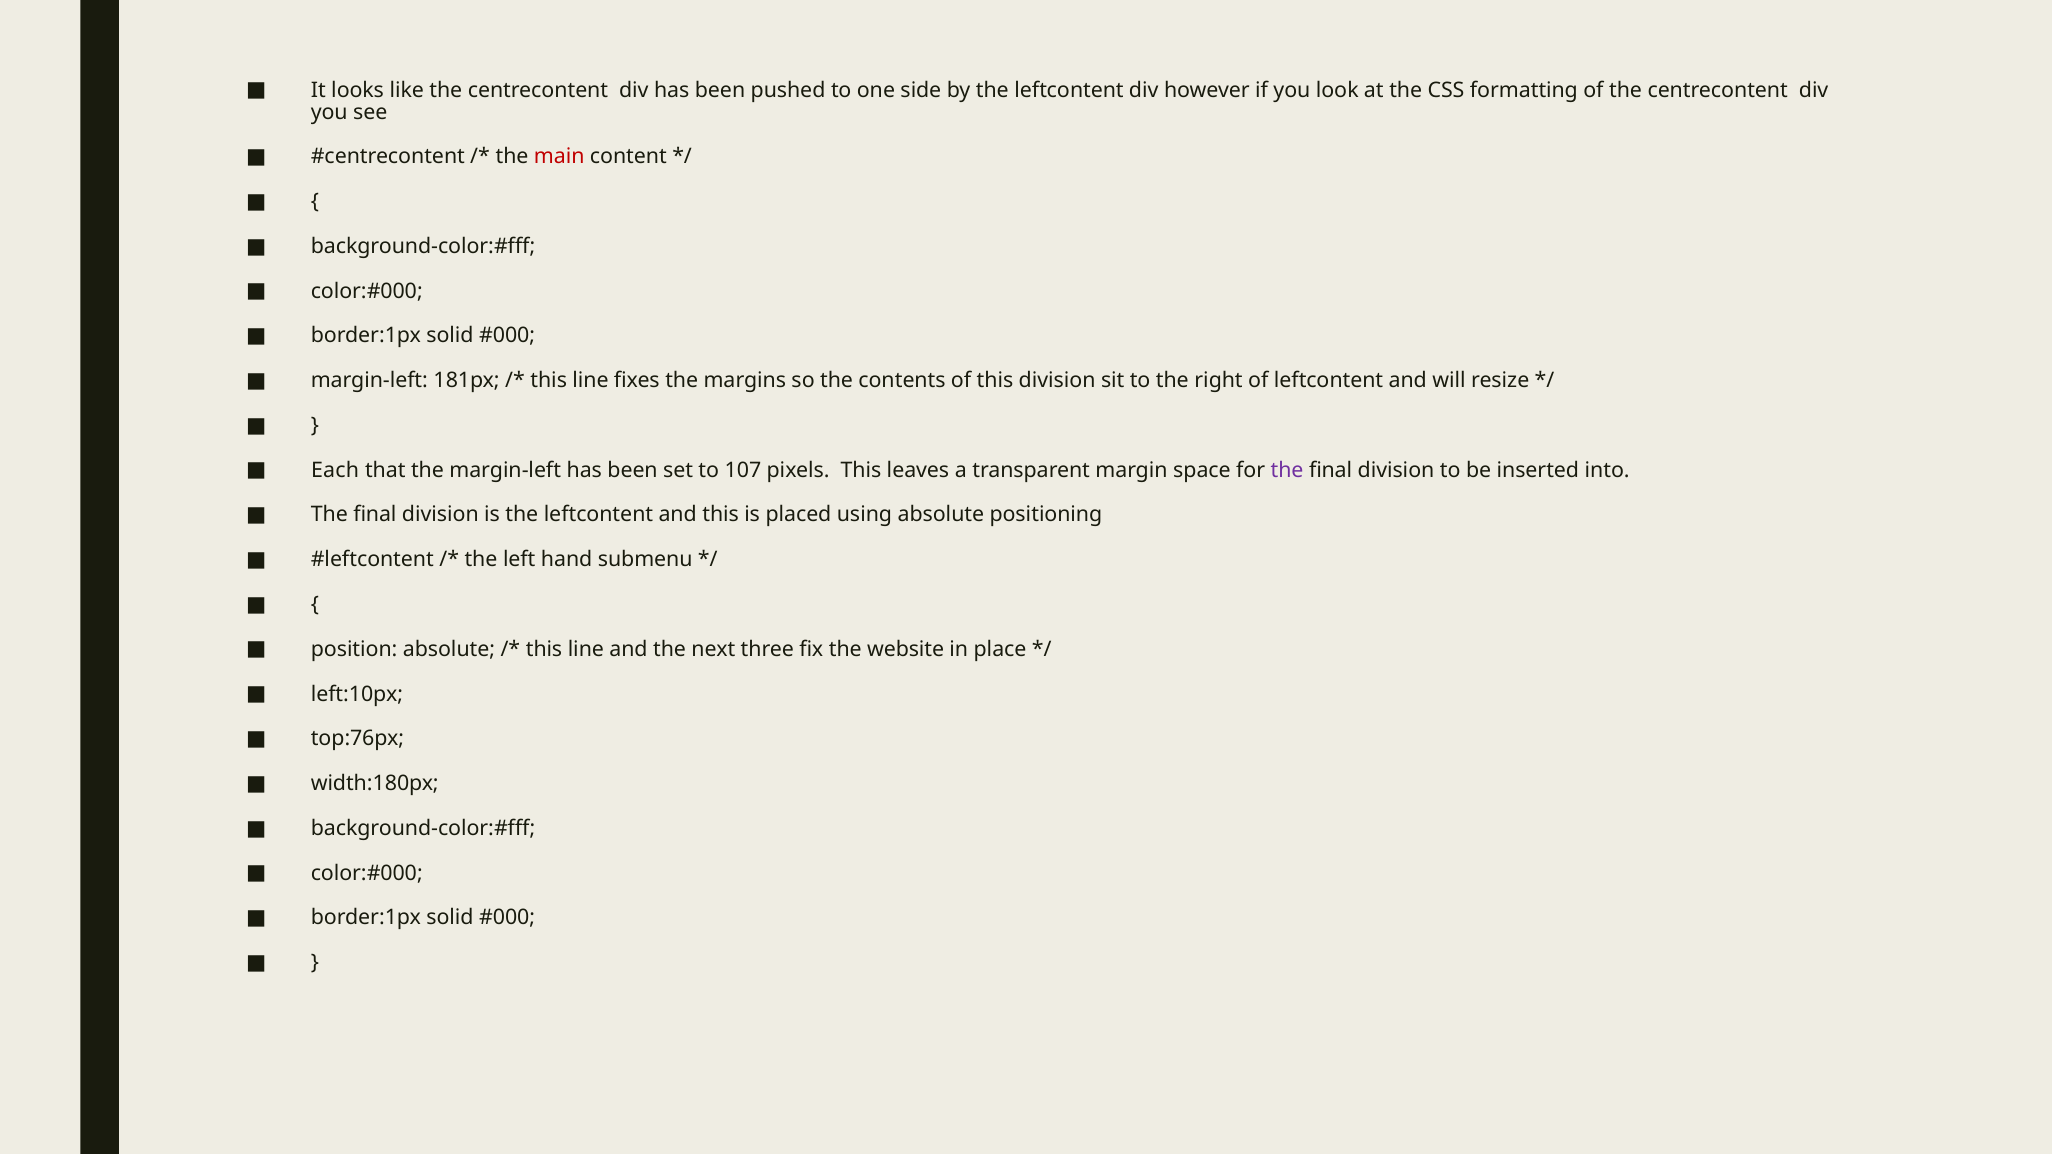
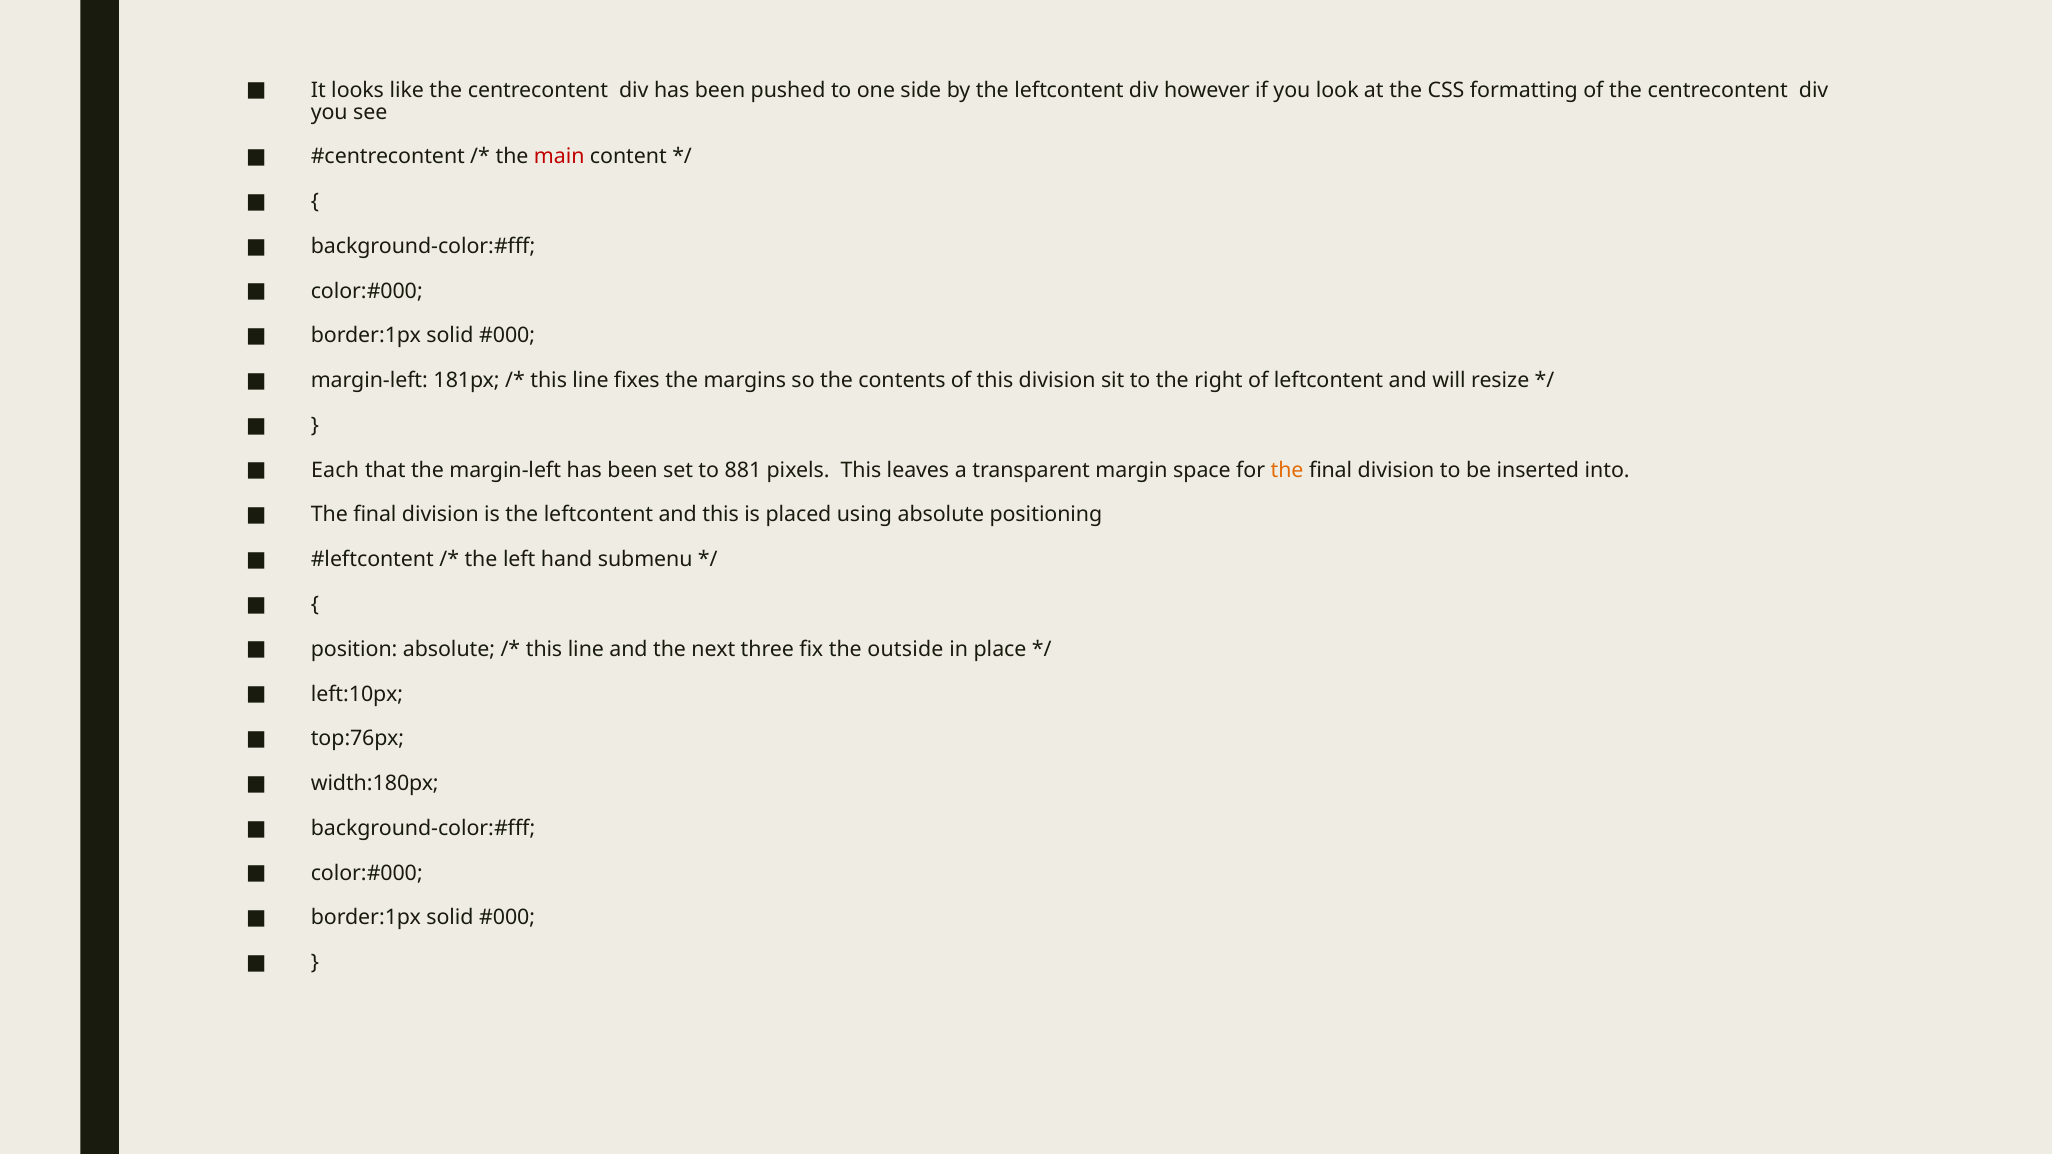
107: 107 -> 881
the at (1287, 470) colour: purple -> orange
website: website -> outside
